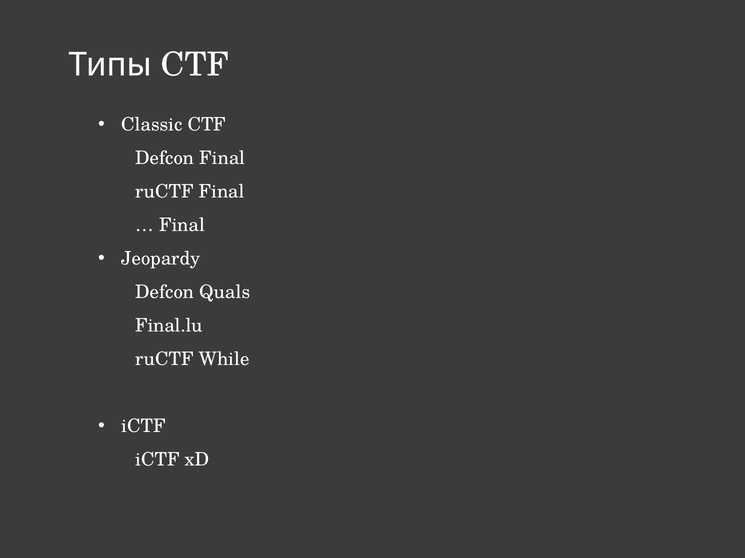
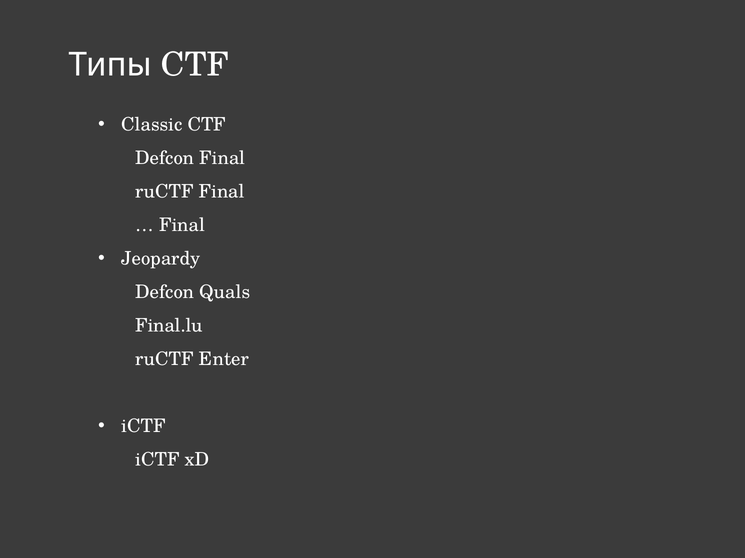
While: While -> Enter
